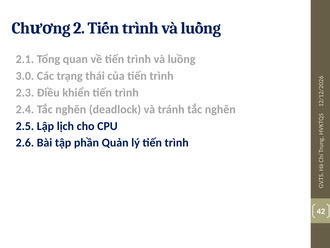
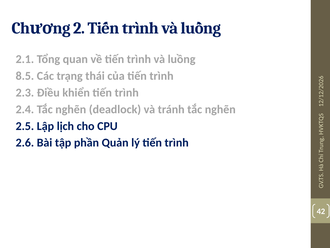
3.0: 3.0 -> 8.5
